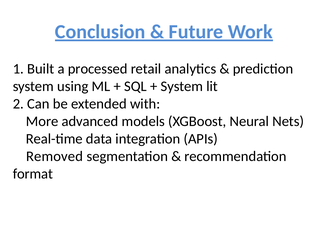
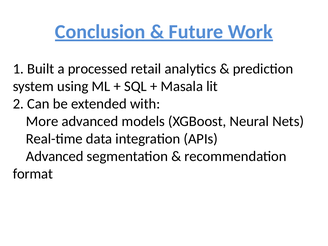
System at (182, 86): System -> Masala
Removed at (55, 156): Removed -> Advanced
